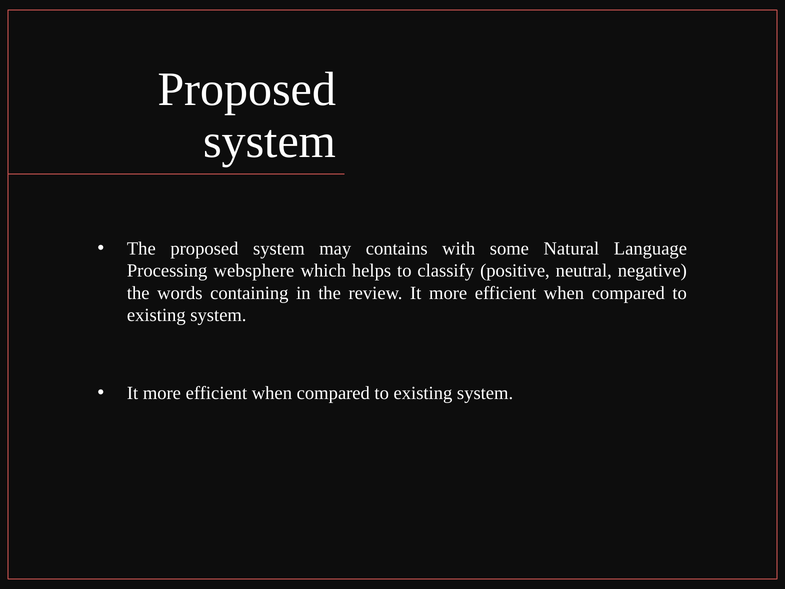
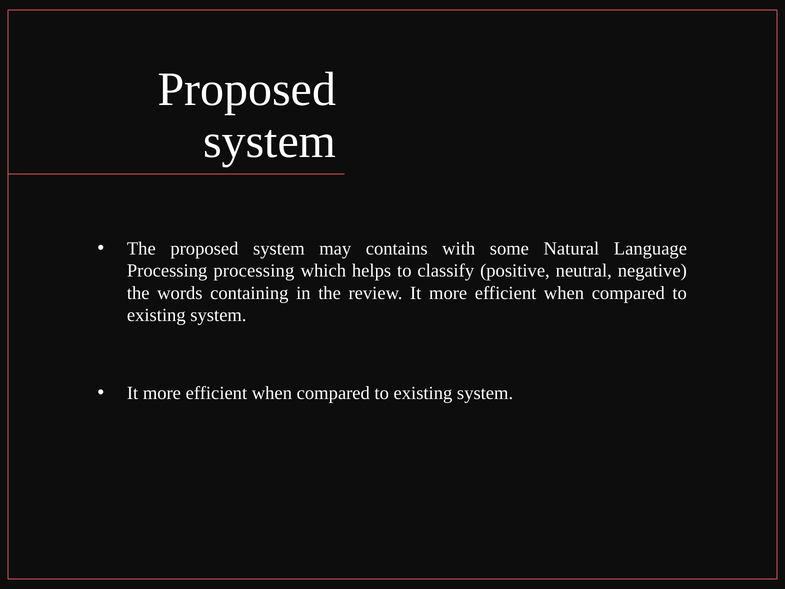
Processing websphere: websphere -> processing
